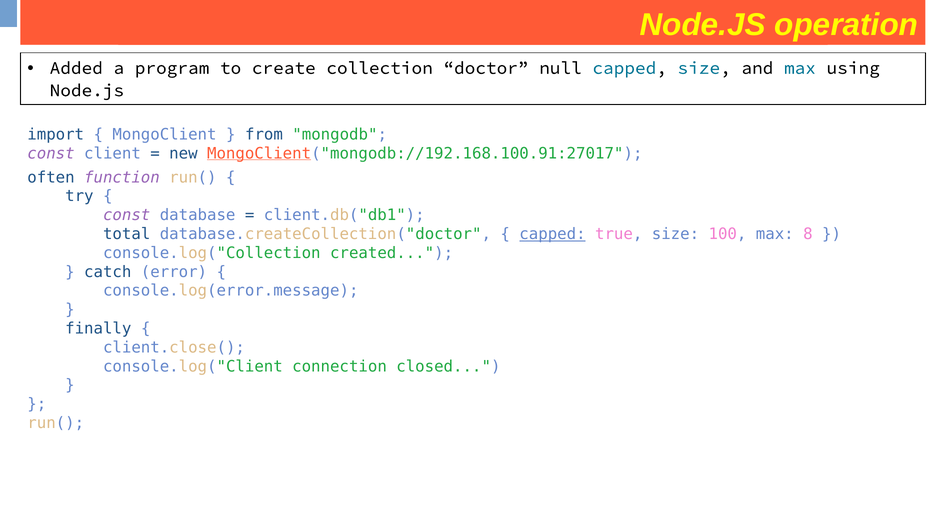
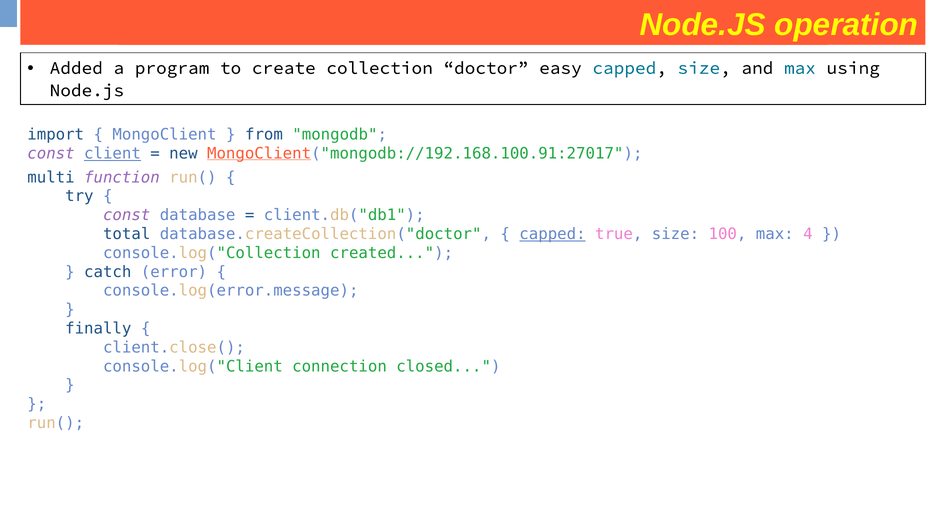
null: null -> easy
client underline: none -> present
often: often -> multi
8: 8 -> 4
